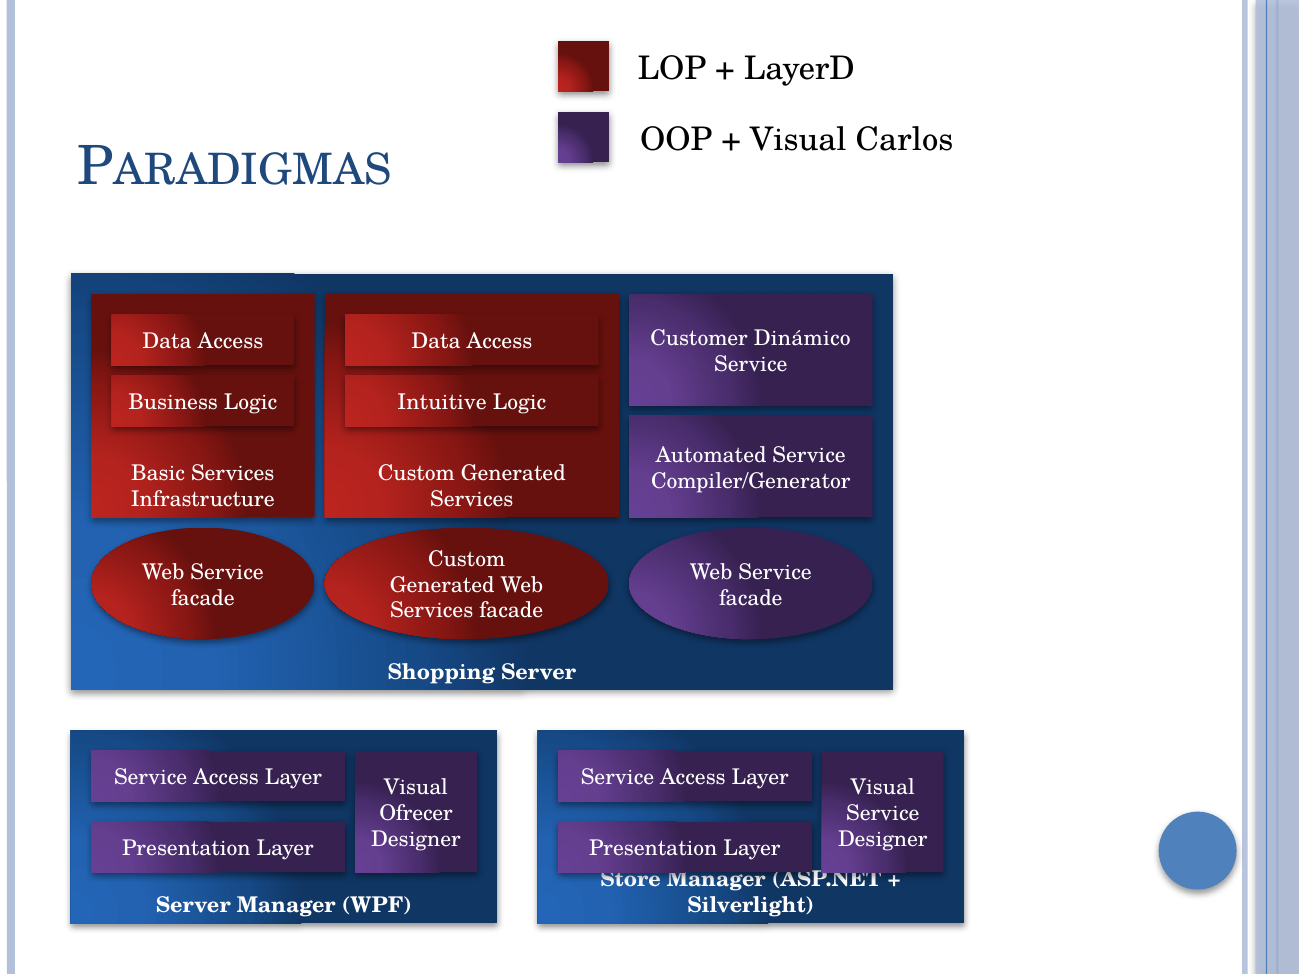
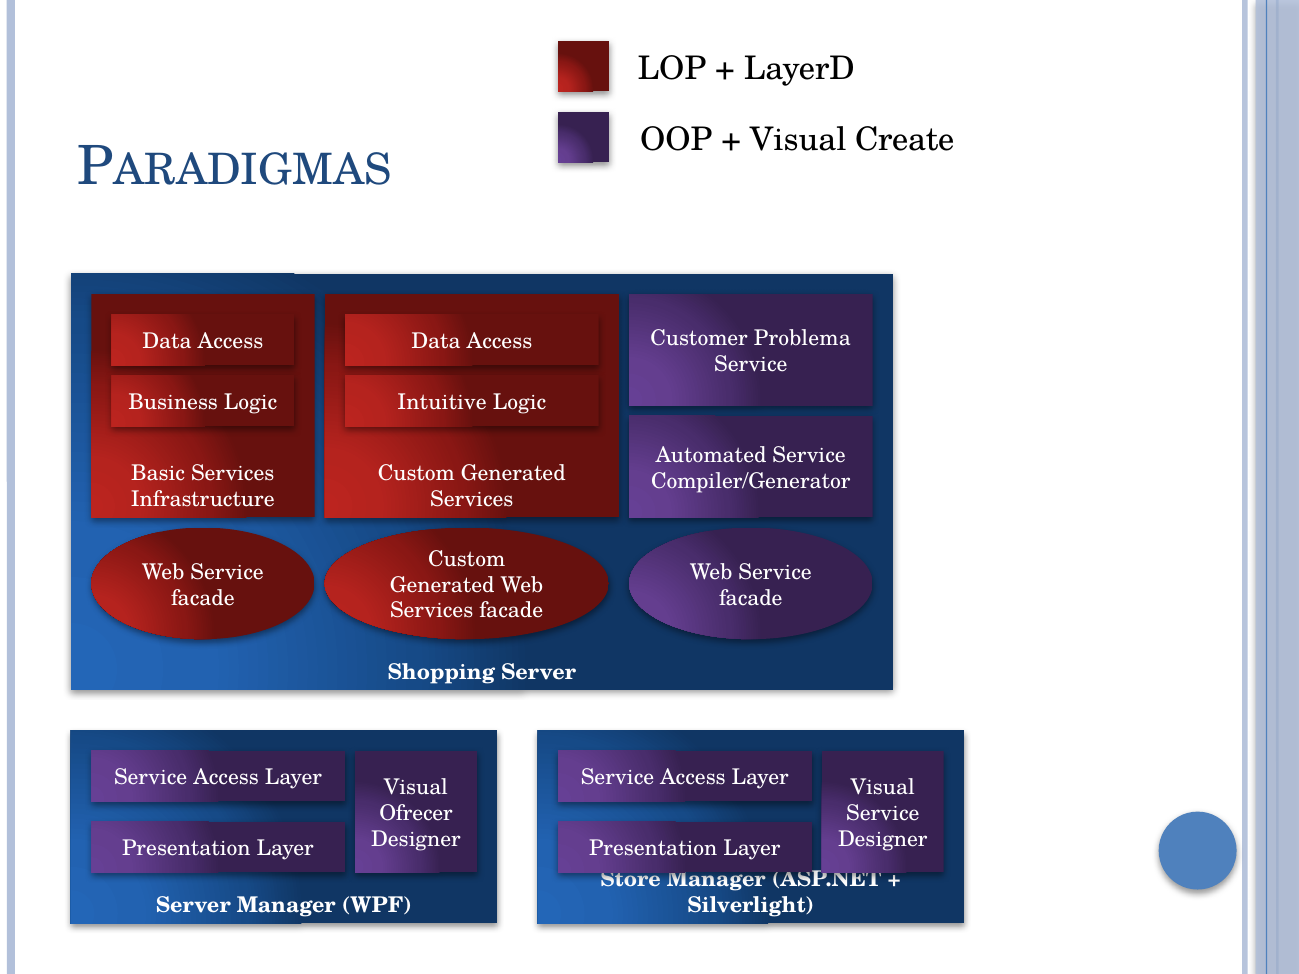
Carlos: Carlos -> Create
Dinámico: Dinámico -> Problema
